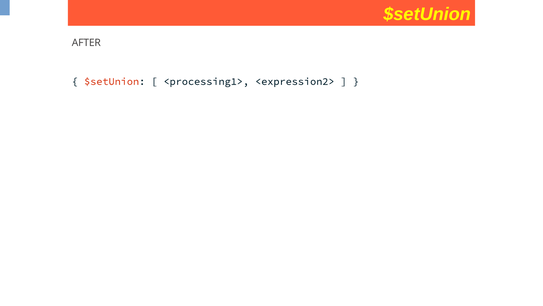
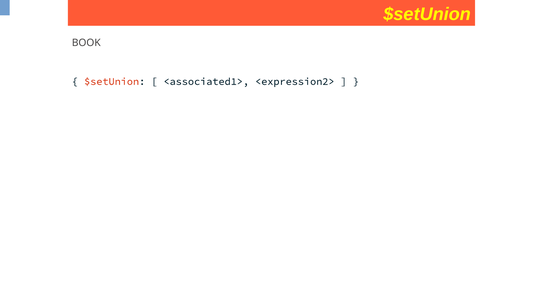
AFTER: AFTER -> BOOK
<processing1>: <processing1> -> <associated1>
